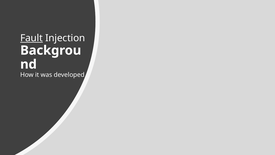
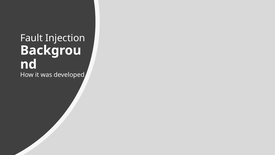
Fault underline: present -> none
